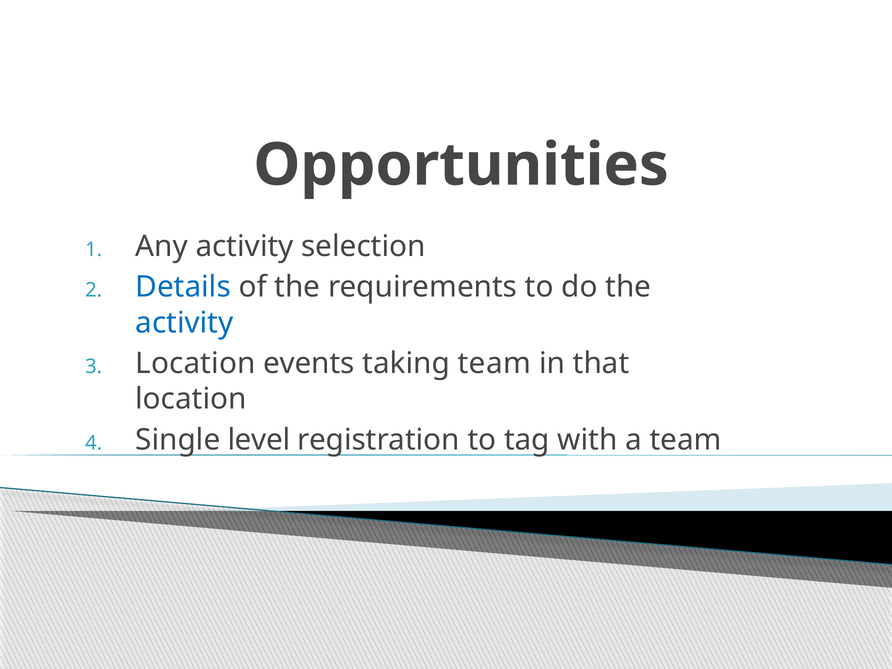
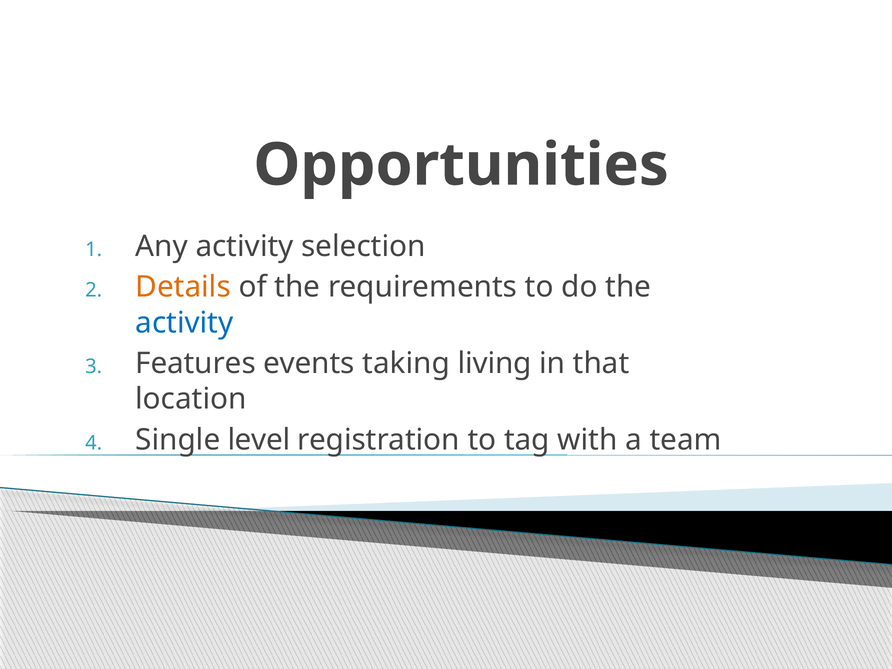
Details colour: blue -> orange
Location at (195, 363): Location -> Features
taking team: team -> living
